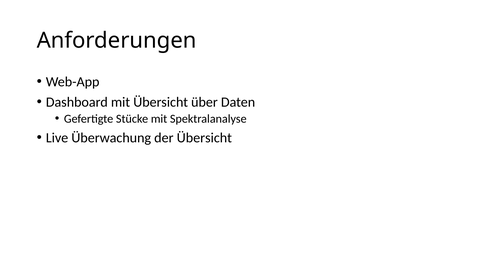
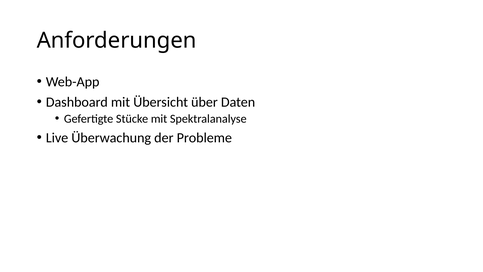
der Übersicht: Übersicht -> Probleme
